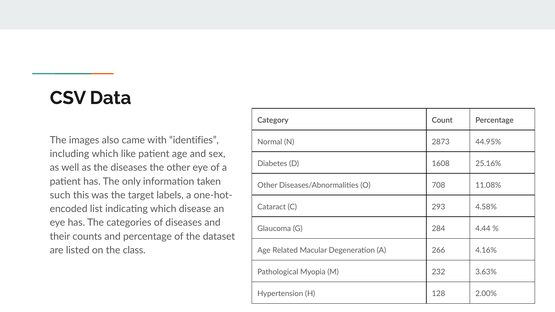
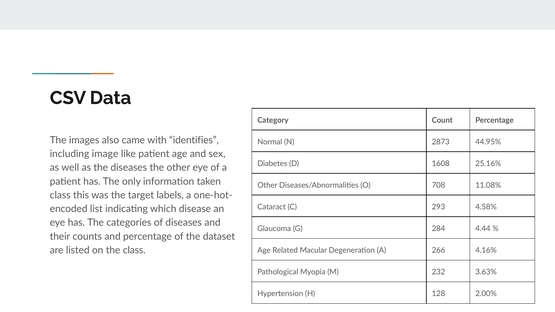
including which: which -> image
such at (60, 195): such -> class
